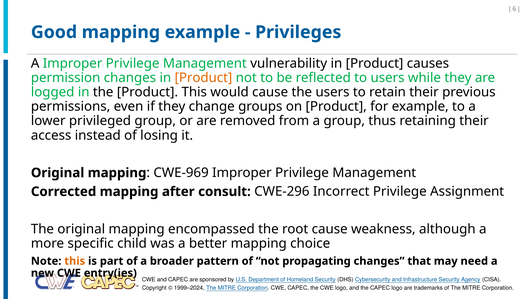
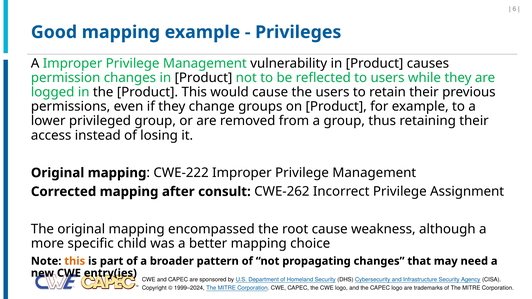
Product at (203, 78) colour: orange -> black
CWE-969: CWE-969 -> CWE-222
CWE-296: CWE-296 -> CWE-262
